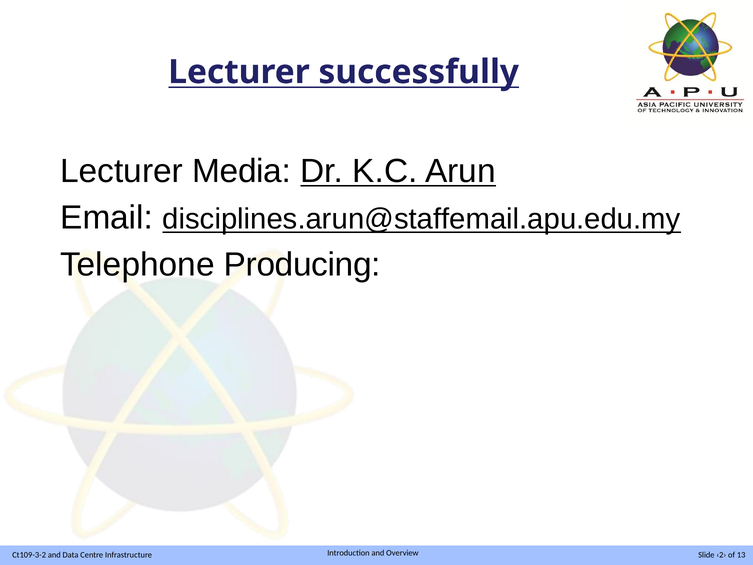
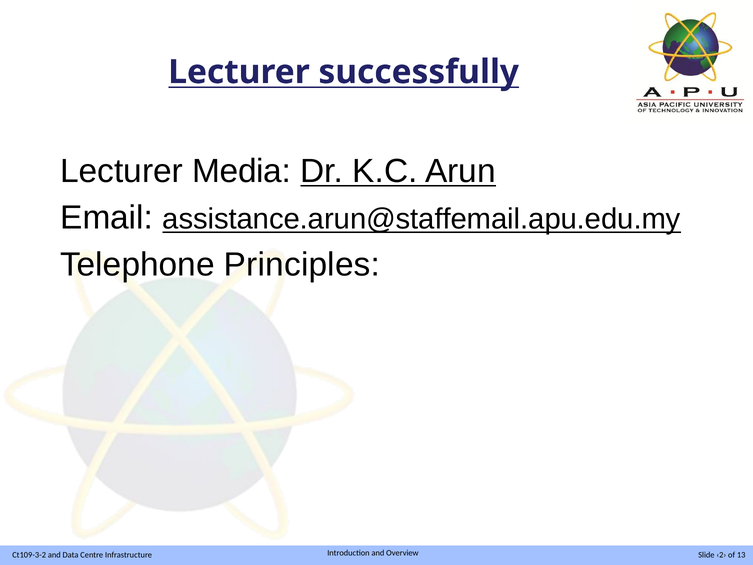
disciplines.arun@staffemail.apu.edu.my: disciplines.arun@staffemail.apu.edu.my -> assistance.arun@staffemail.apu.edu.my
Producing: Producing -> Principles
